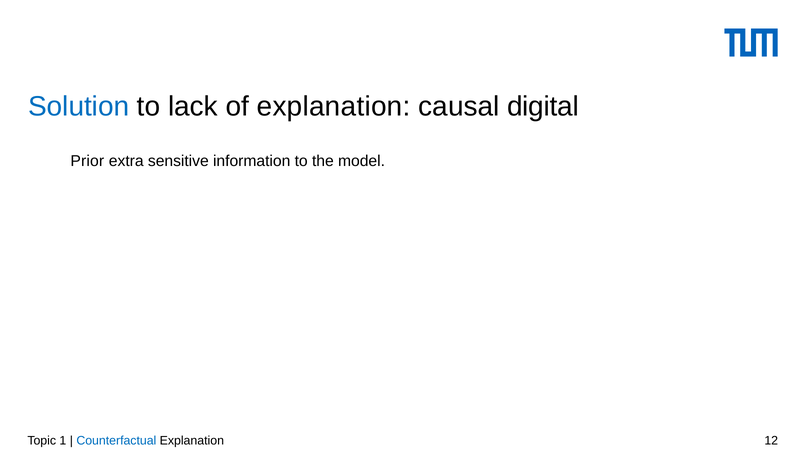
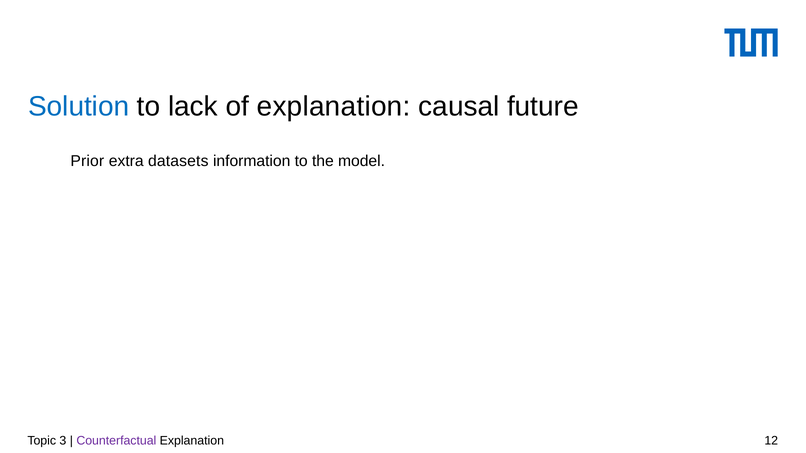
digital: digital -> future
sensitive: sensitive -> datasets
1: 1 -> 3
Counterfactual colour: blue -> purple
